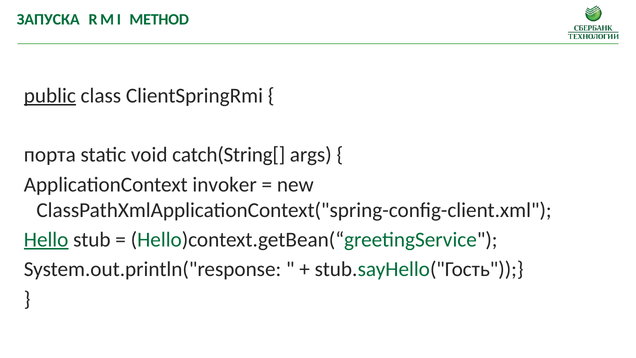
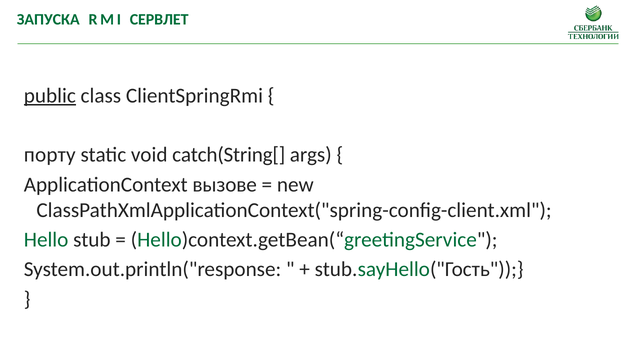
METHOD: METHOD -> СЕРВЛЕТ
порта: порта -> порту
invoker: invoker -> вызове
Hello underline: present -> none
